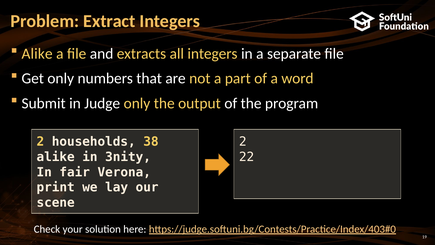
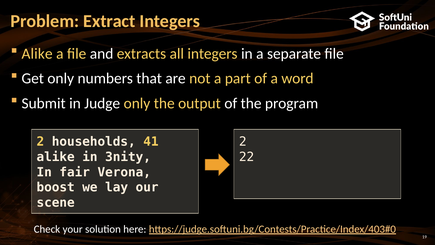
38: 38 -> 41
print: print -> boost
